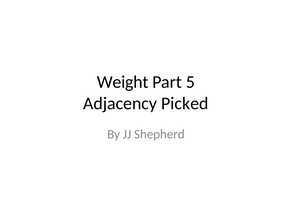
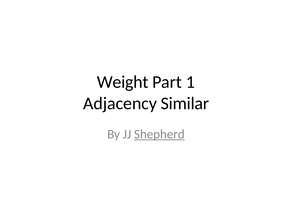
5: 5 -> 1
Picked: Picked -> Similar
Shepherd underline: none -> present
